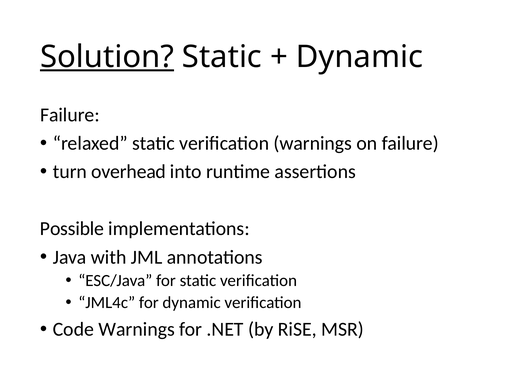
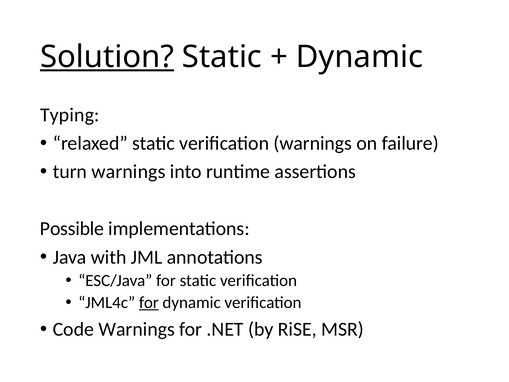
Failure at (70, 115): Failure -> Typing
turn overhead: overhead -> warnings
for at (149, 302) underline: none -> present
